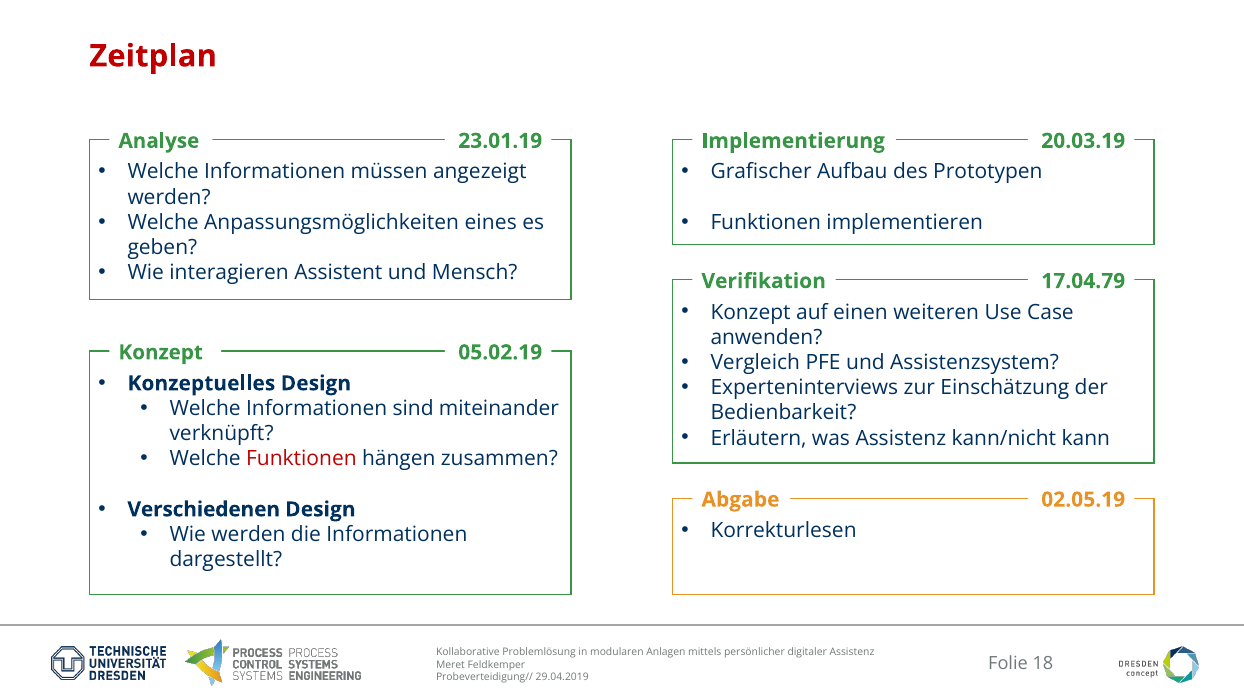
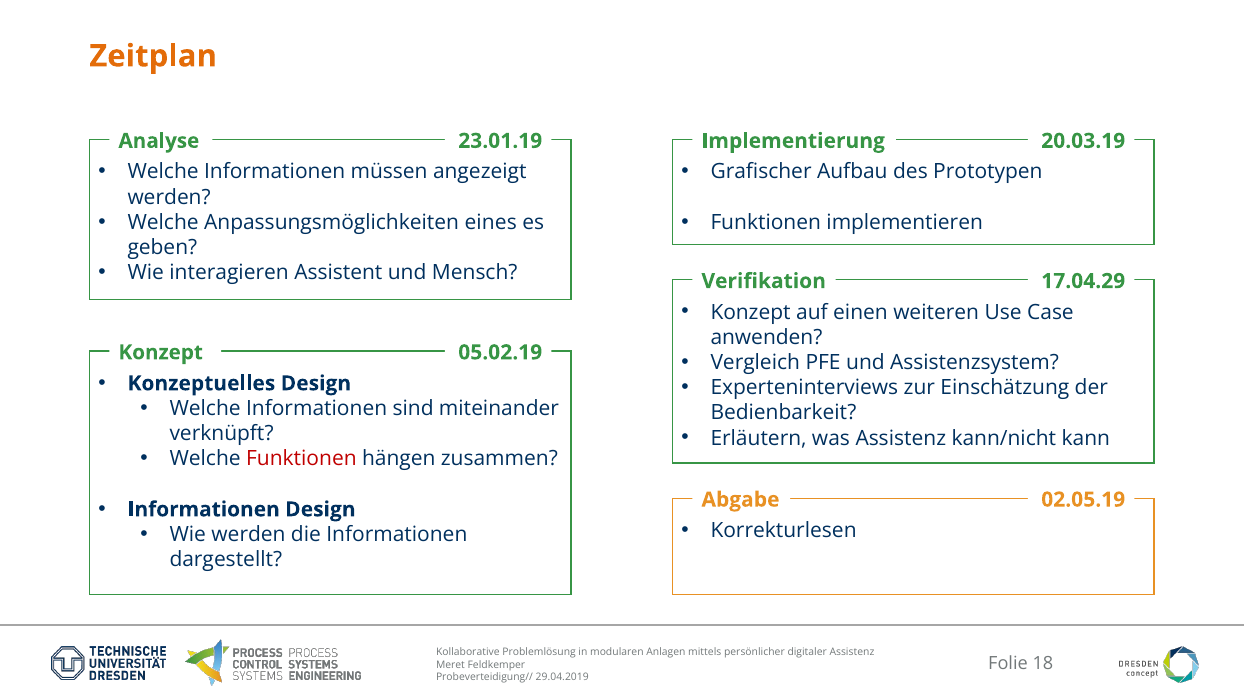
Zeitplan colour: red -> orange
17.04.79: 17.04.79 -> 17.04.29
Verschiedenen at (204, 509): Verschiedenen -> Informationen
